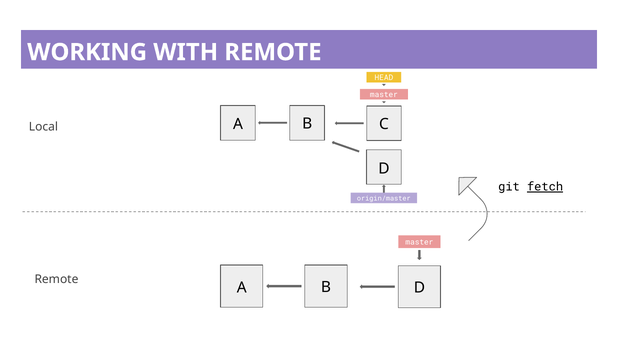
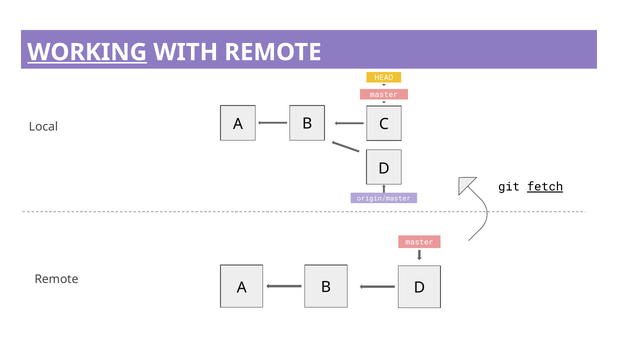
WORKING underline: none -> present
